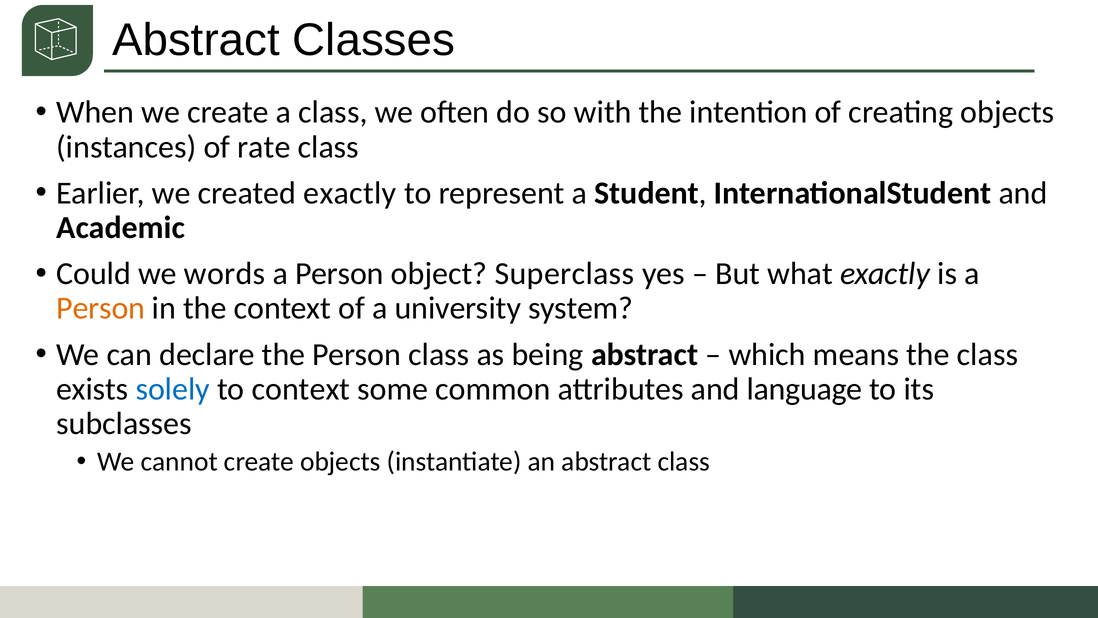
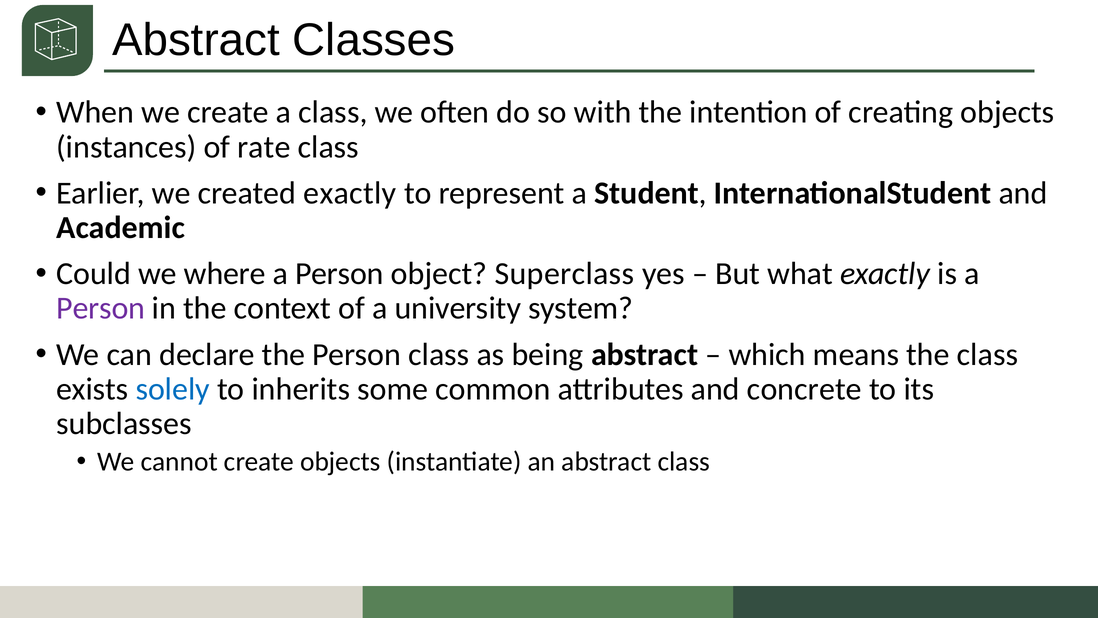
words: words -> where
Person at (101, 308) colour: orange -> purple
to context: context -> inherits
language: language -> concrete
